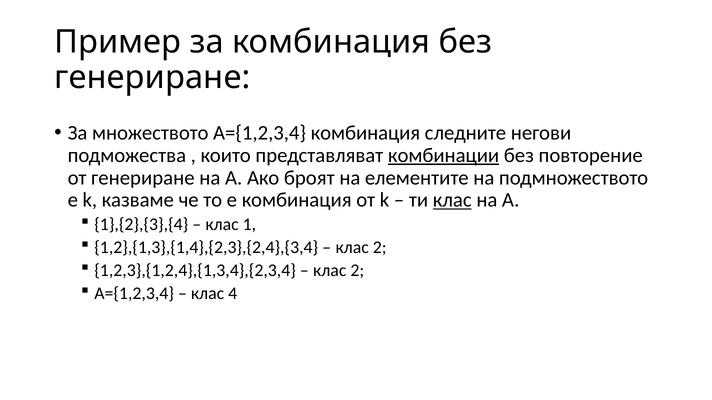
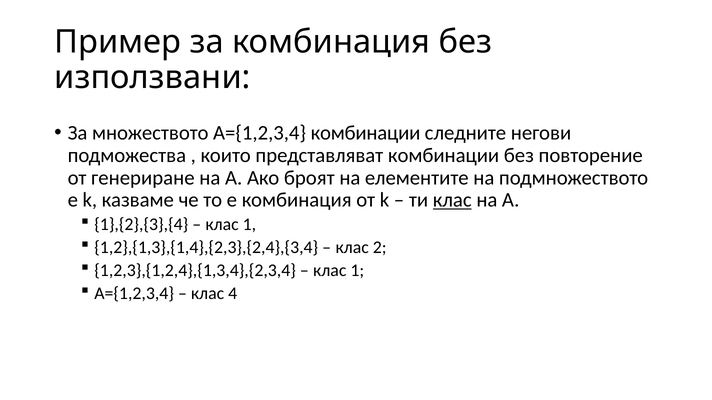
генериране at (152, 77): генериране -> използвани
А={1,2,3,4 комбинация: комбинация -> комбинации
комбинации at (444, 155) underline: present -> none
2 at (357, 271): 2 -> 1
